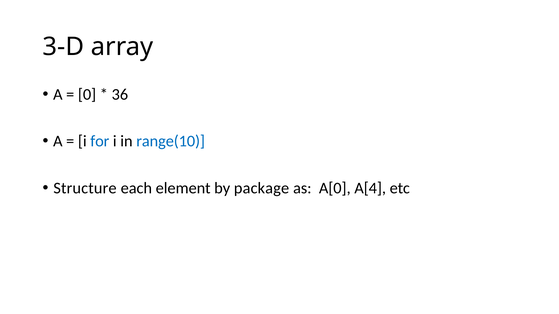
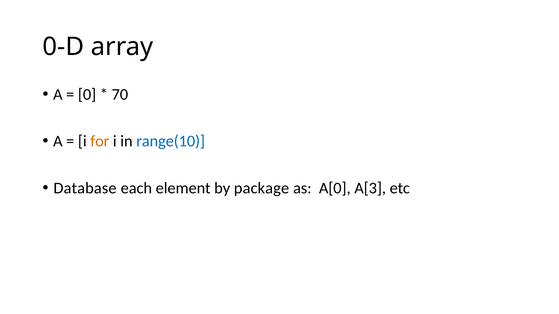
3-D: 3-D -> 0-D
36: 36 -> 70
for colour: blue -> orange
Structure: Structure -> Database
A[4: A[4 -> A[3
